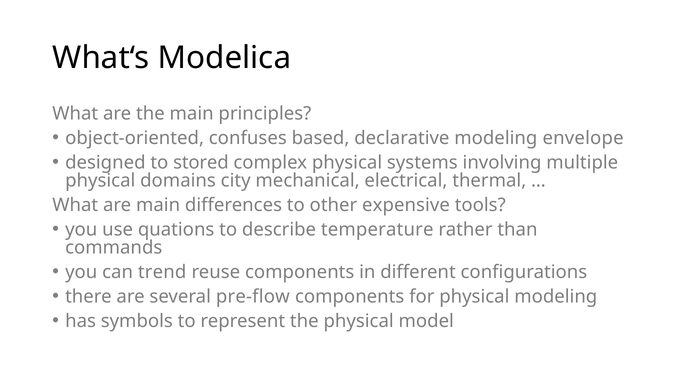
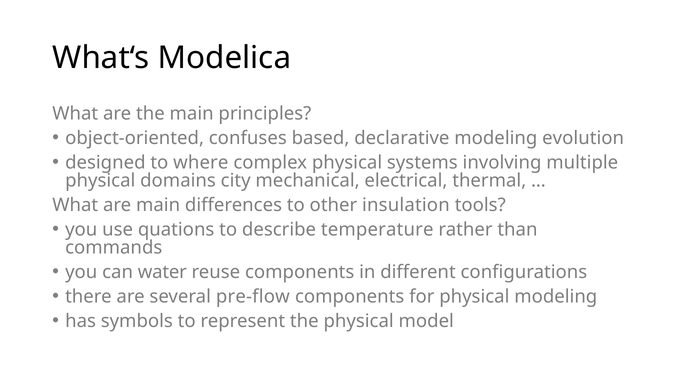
envelope: envelope -> evolution
stored: stored -> where
expensive: expensive -> insulation
trend: trend -> water
